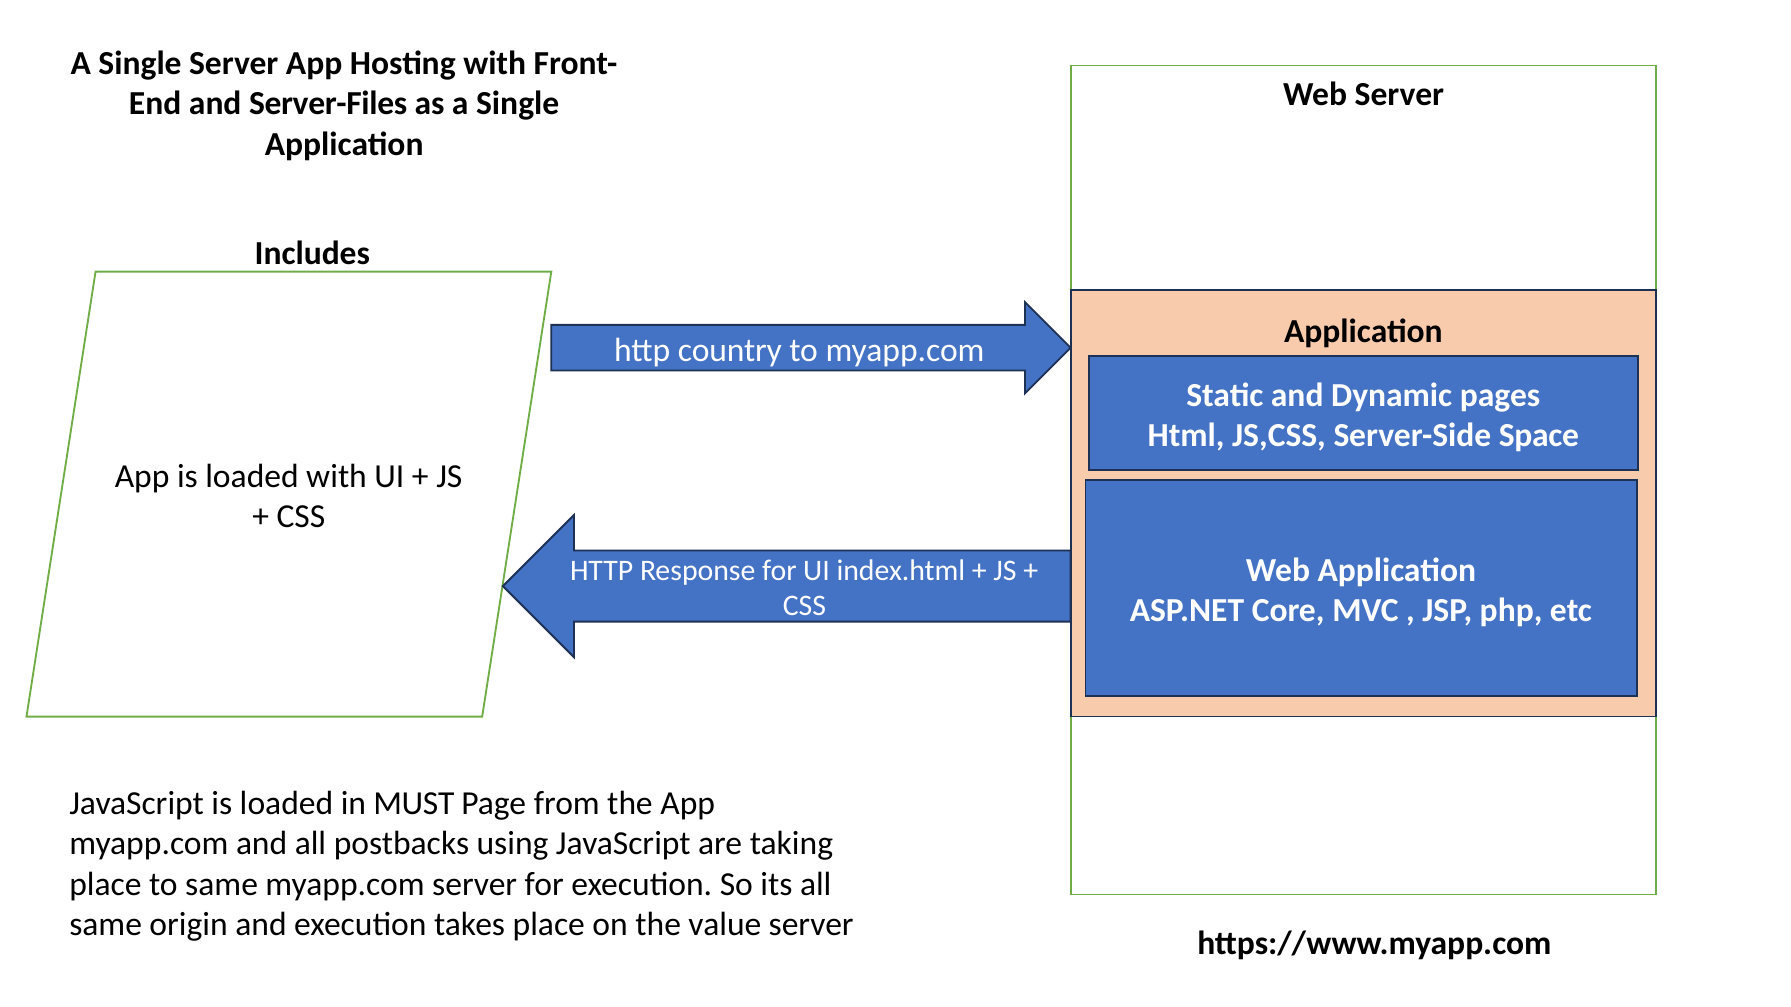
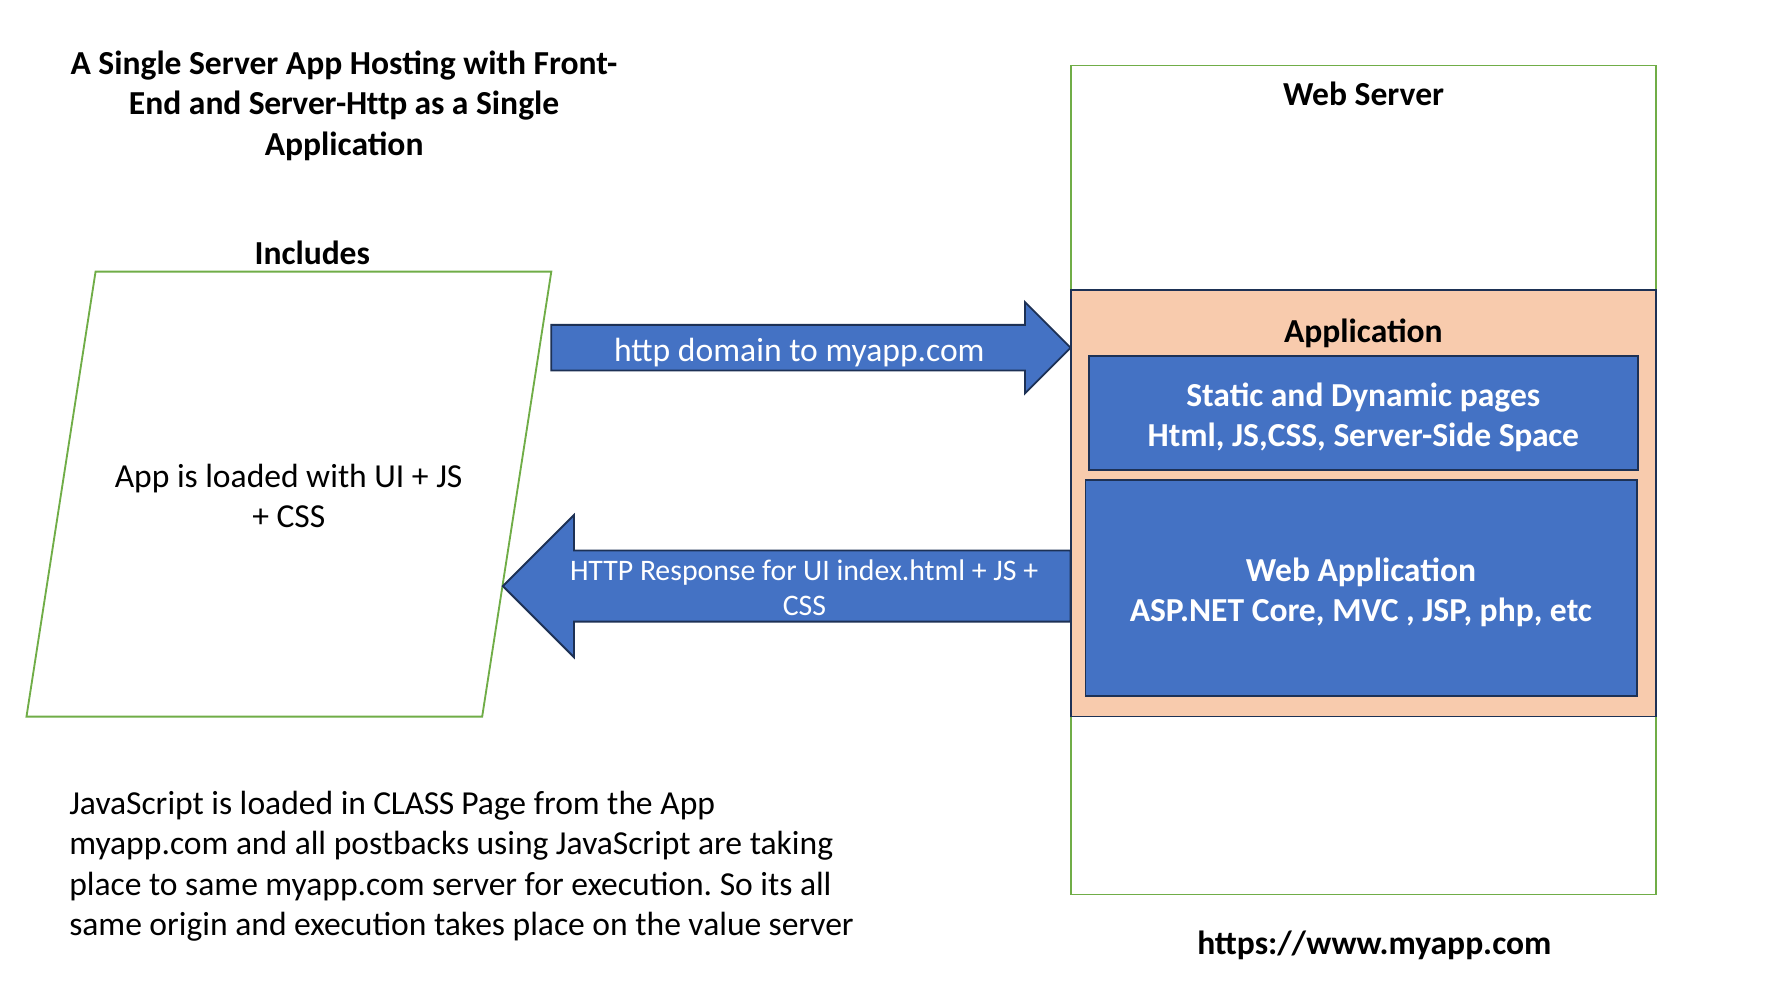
Server-Files: Server-Files -> Server-Http
country: country -> domain
MUST: MUST -> CLASS
